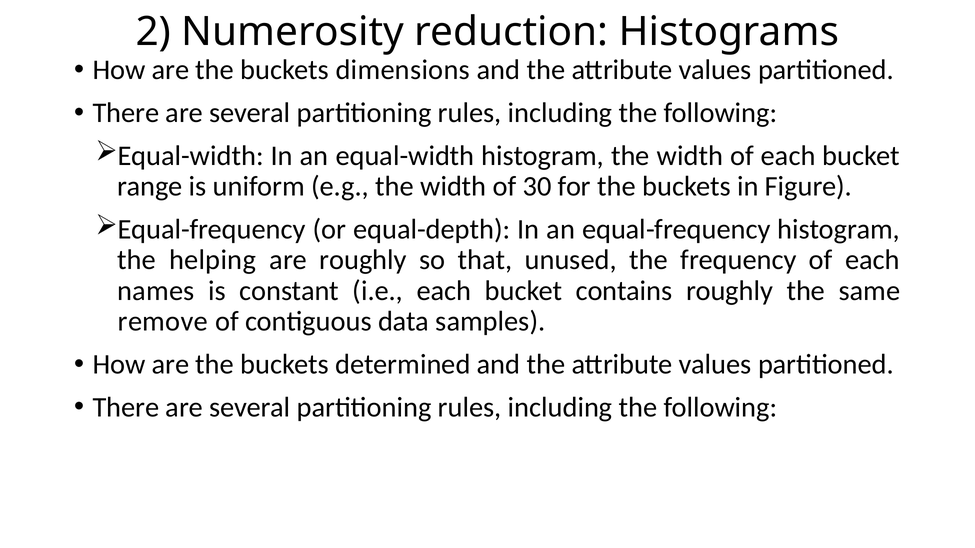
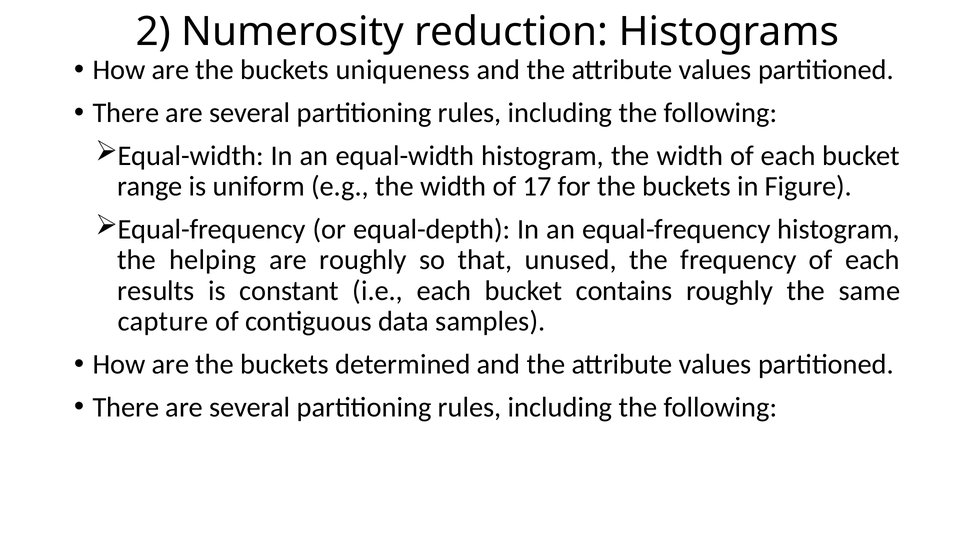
dimensions: dimensions -> uniqueness
30: 30 -> 17
names: names -> results
remove: remove -> capture
